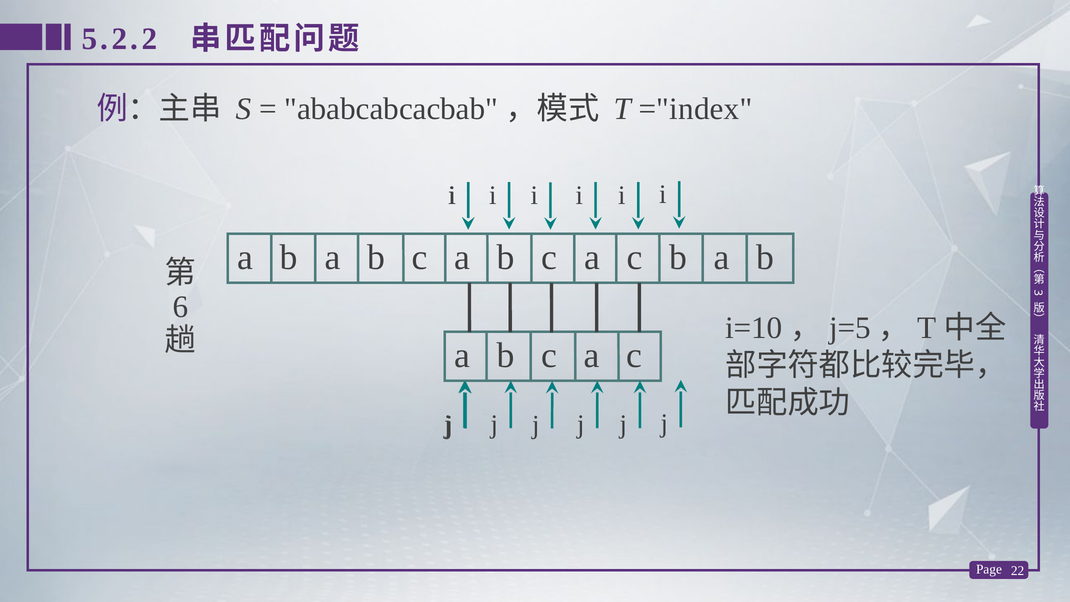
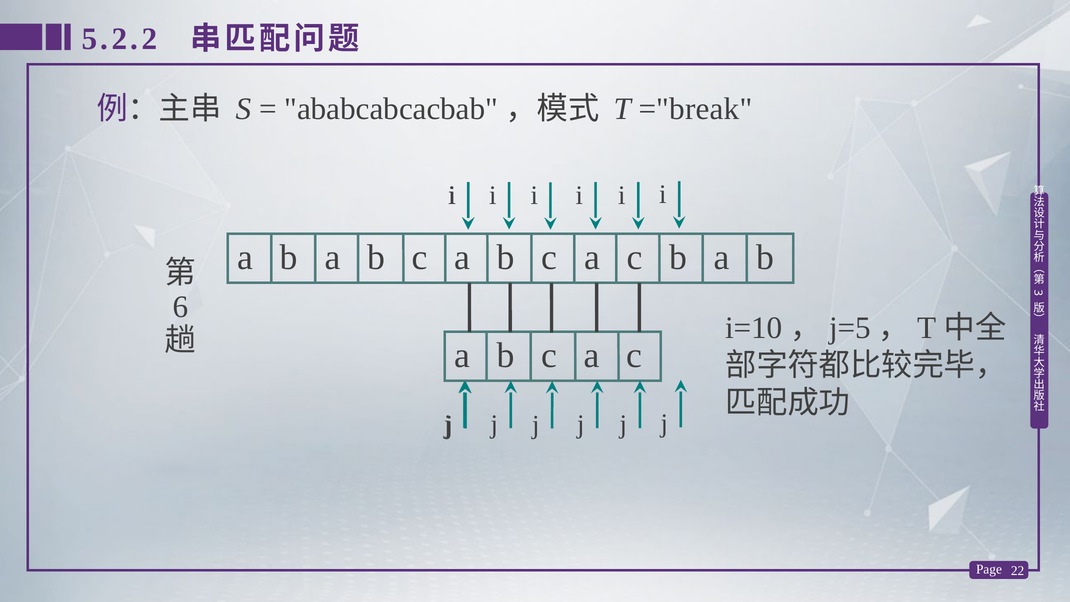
="index: ="index -> ="break
